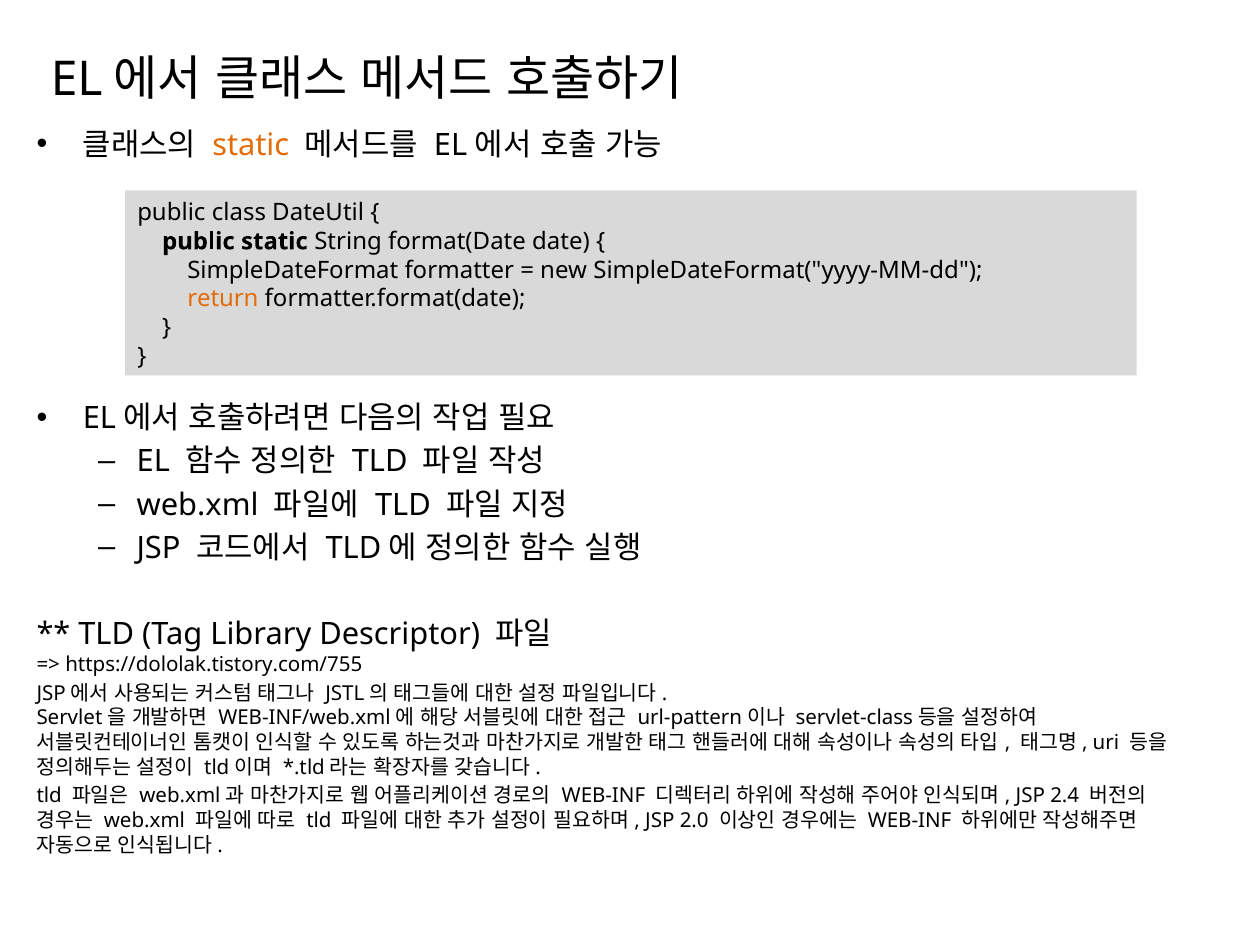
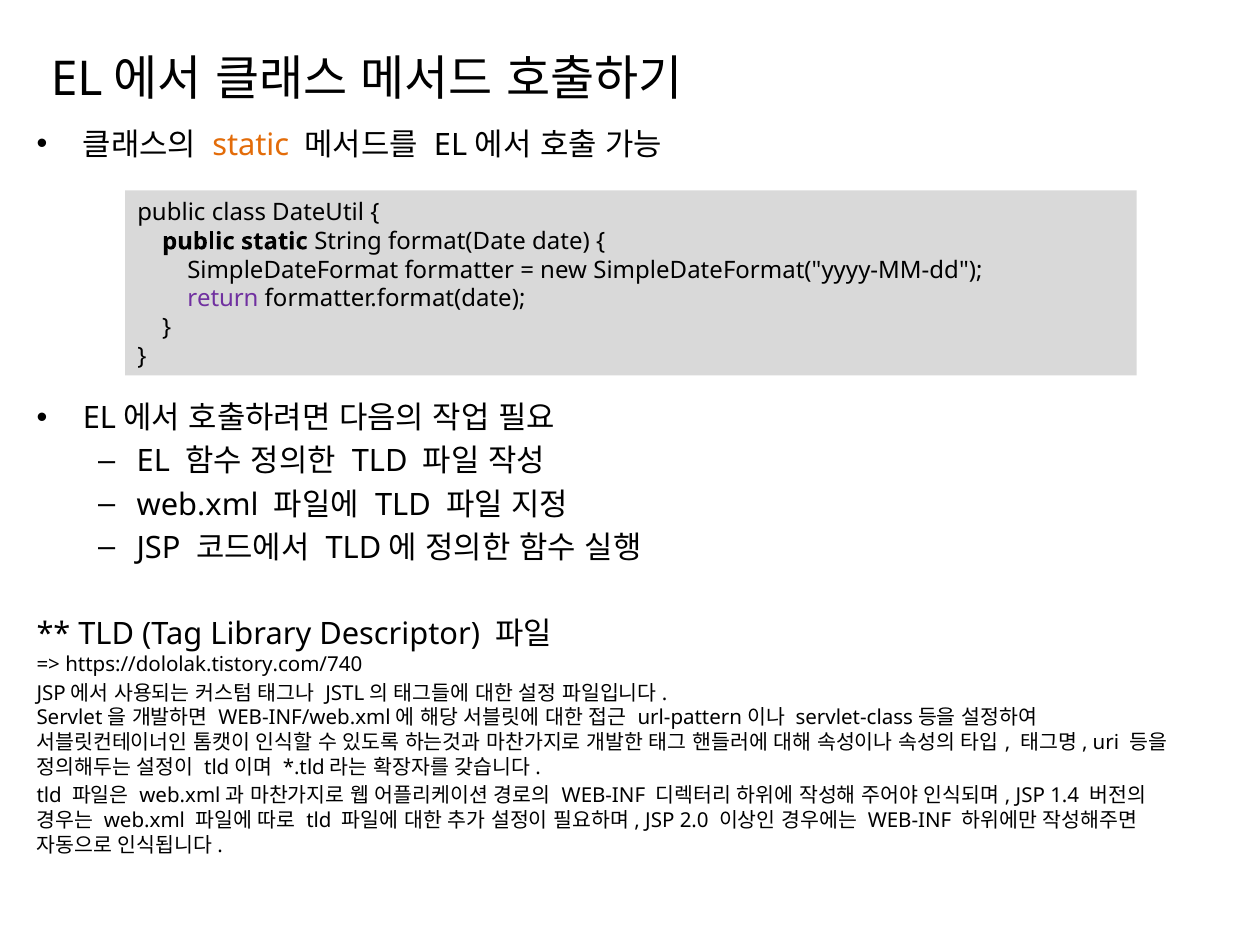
return colour: orange -> purple
https://dololak.tistory.com/755: https://dololak.tistory.com/755 -> https://dololak.tistory.com/740
2.4: 2.4 -> 1.4
